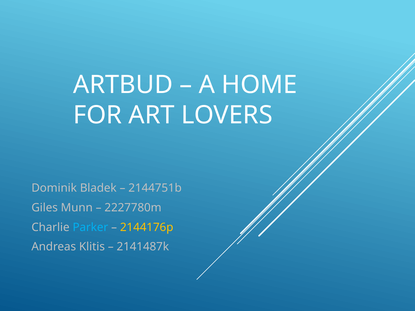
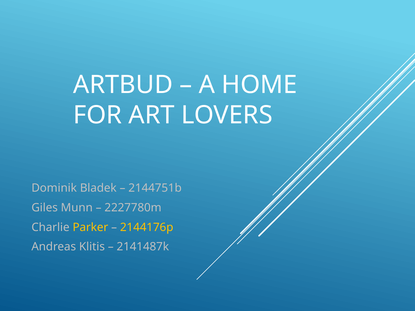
Parker colour: light blue -> yellow
